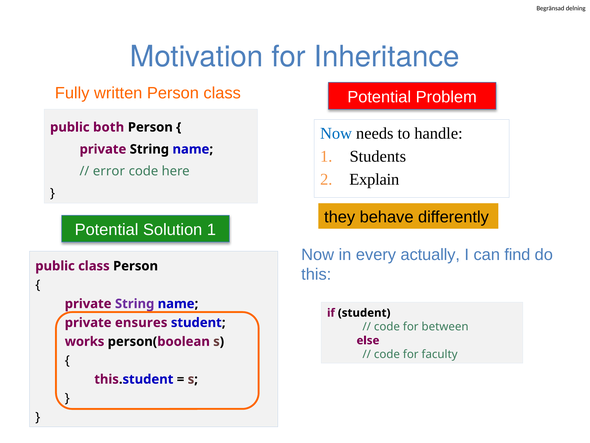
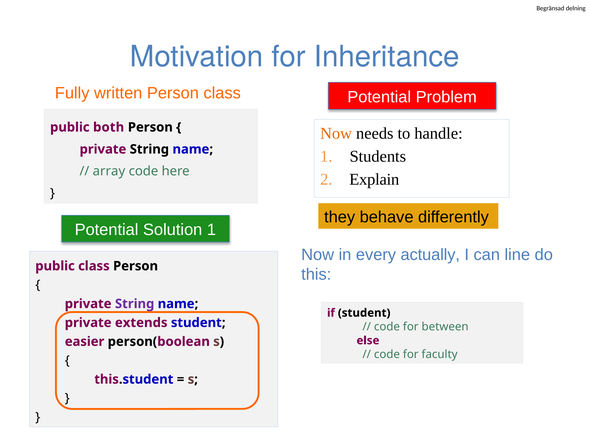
Now at (336, 133) colour: blue -> orange
error: error -> array
find: find -> line
ensures: ensures -> extends
works: works -> easier
